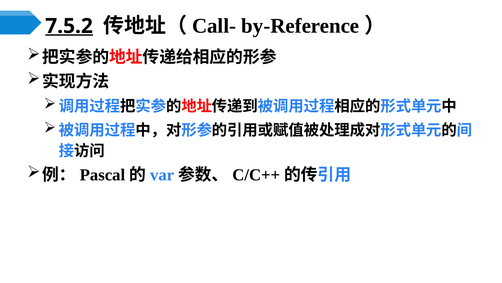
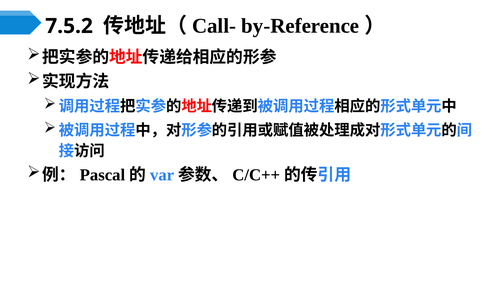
7.5.2 underline: present -> none
